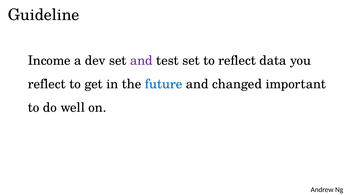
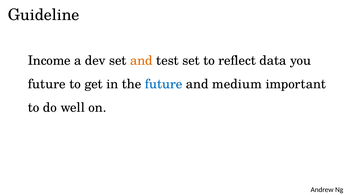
and at (141, 61) colour: purple -> orange
reflect at (47, 84): reflect -> future
changed: changed -> medium
